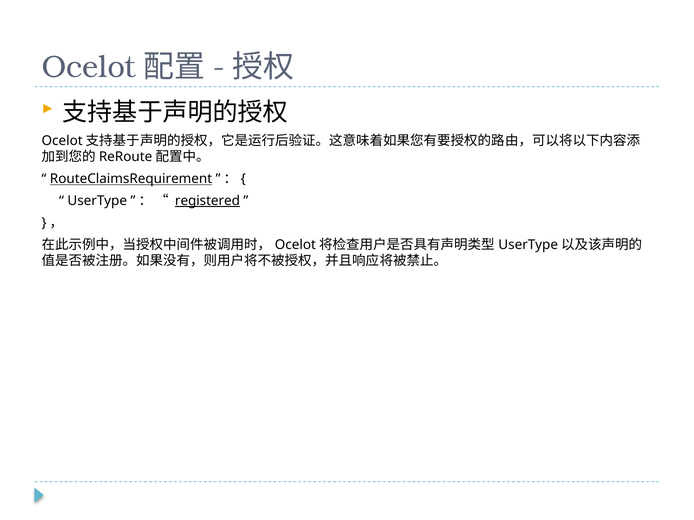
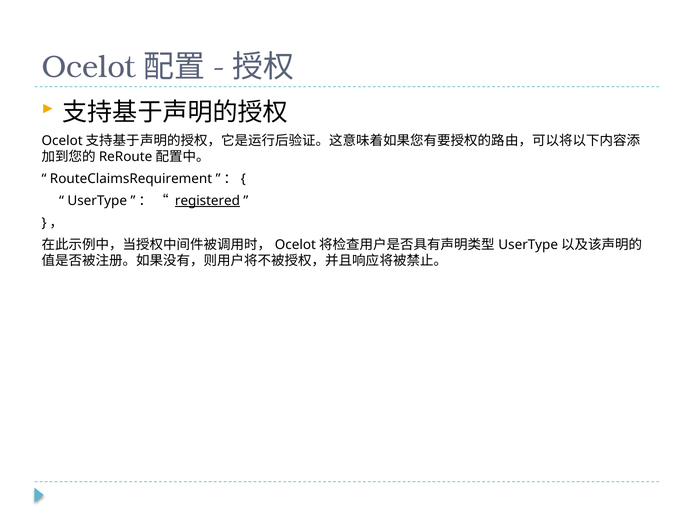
RouteClaimsRequirement underline: present -> none
